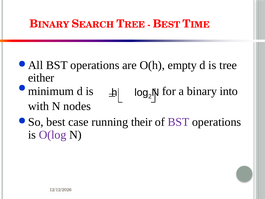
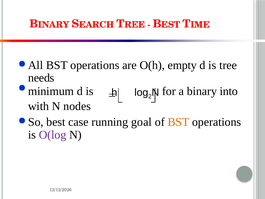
either: either -> needs
their: their -> goal
BST at (179, 122) colour: purple -> orange
